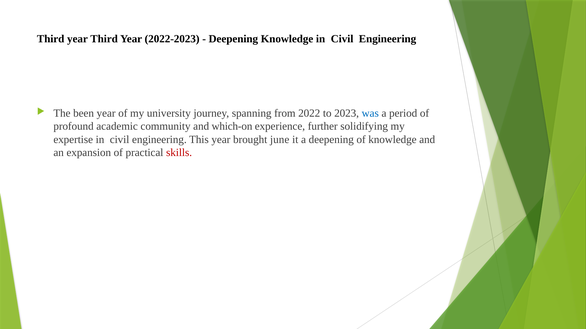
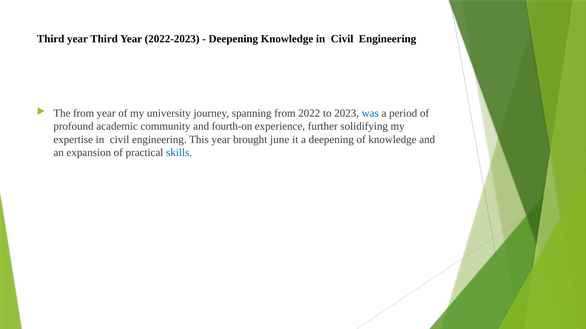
The been: been -> from
which-on: which-on -> fourth-on
skills colour: red -> blue
